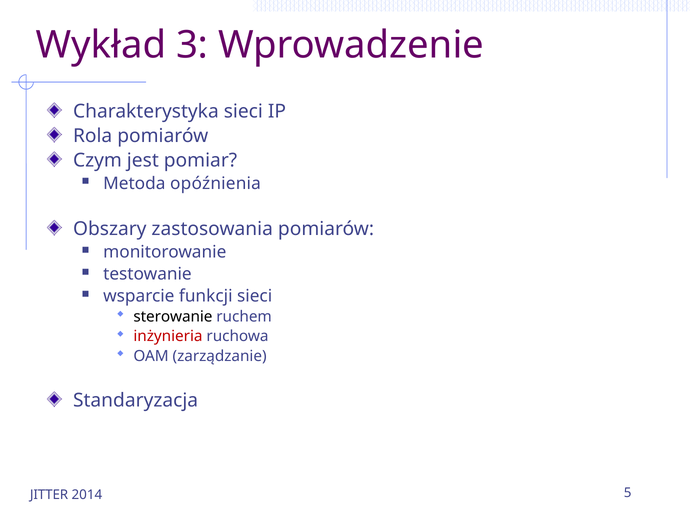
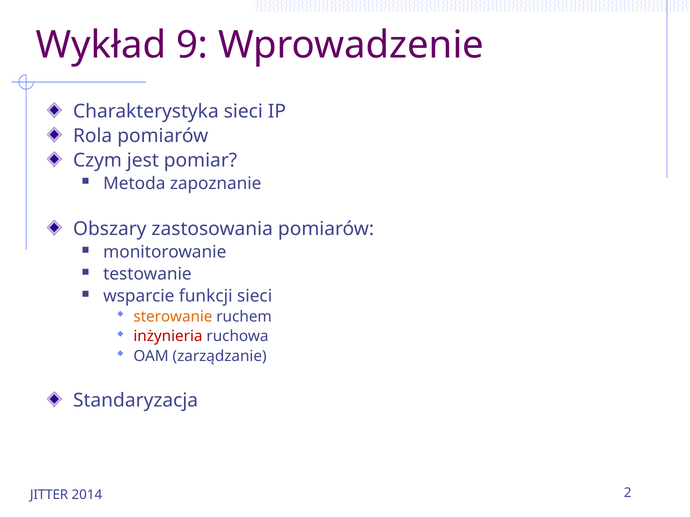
3: 3 -> 9
opóźnienia: opóźnienia -> zapoznanie
sterowanie colour: black -> orange
5: 5 -> 2
